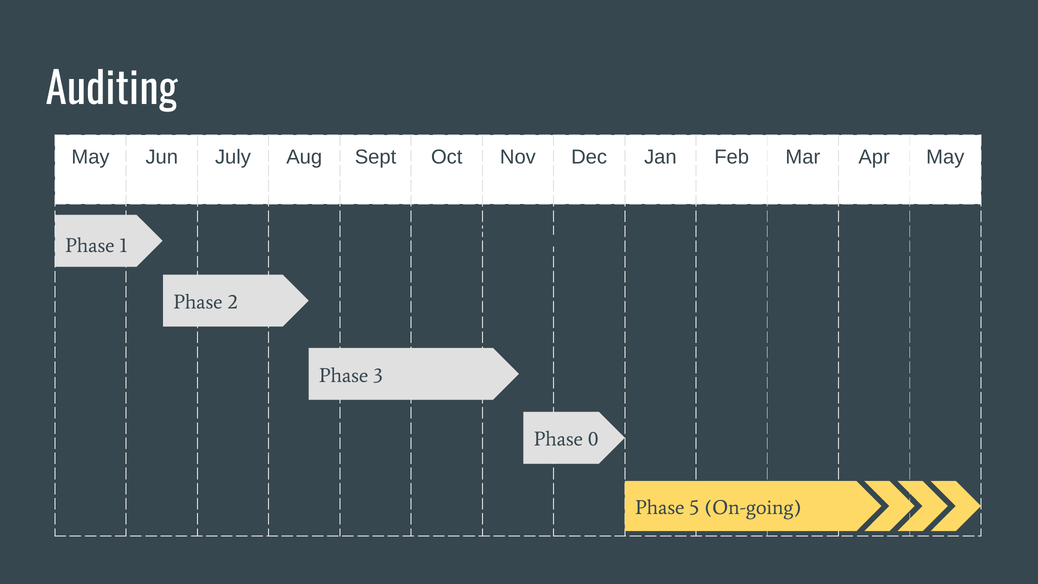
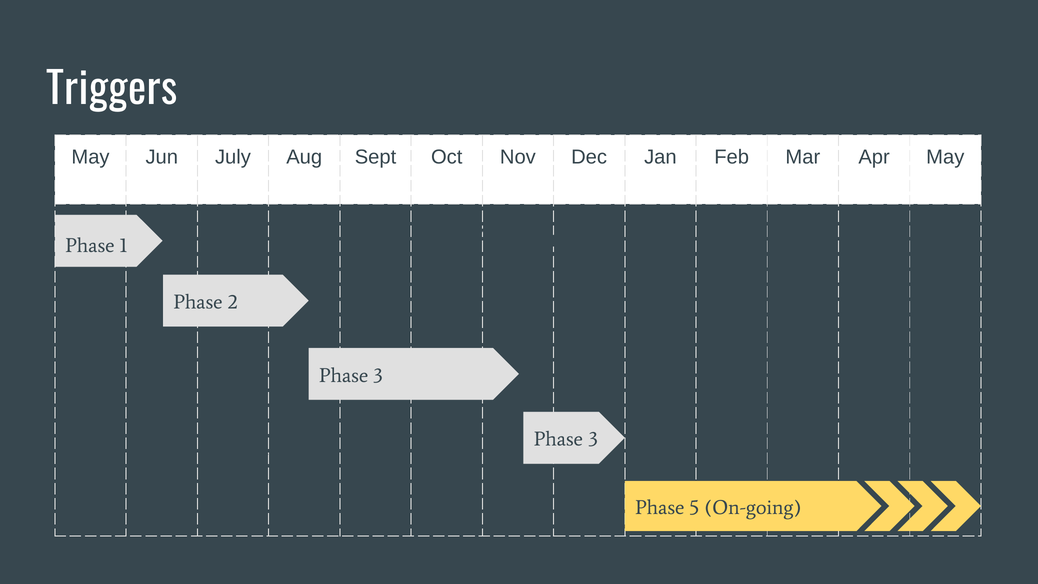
Auditing: Auditing -> Triggers
0 at (593, 439): 0 -> 3
